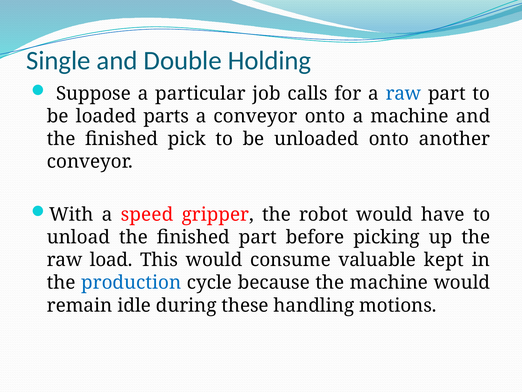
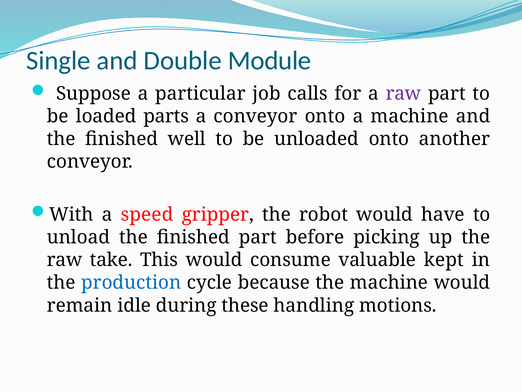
Holding: Holding -> Module
raw at (403, 94) colour: blue -> purple
pick: pick -> well
load: load -> take
